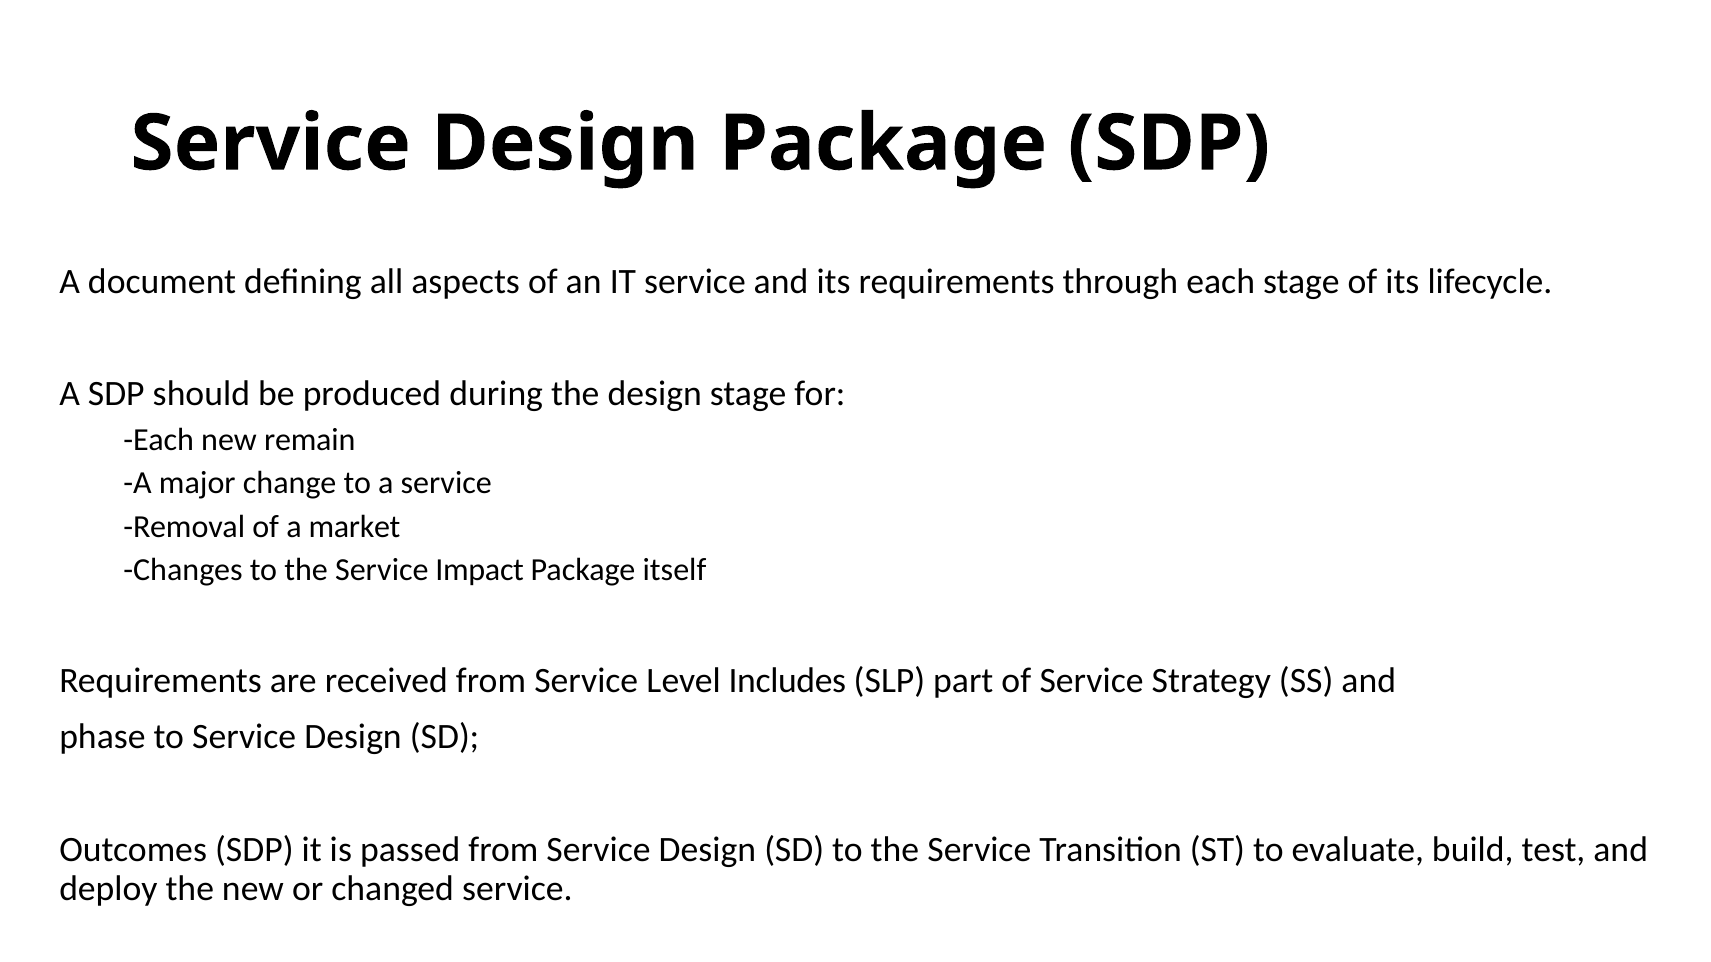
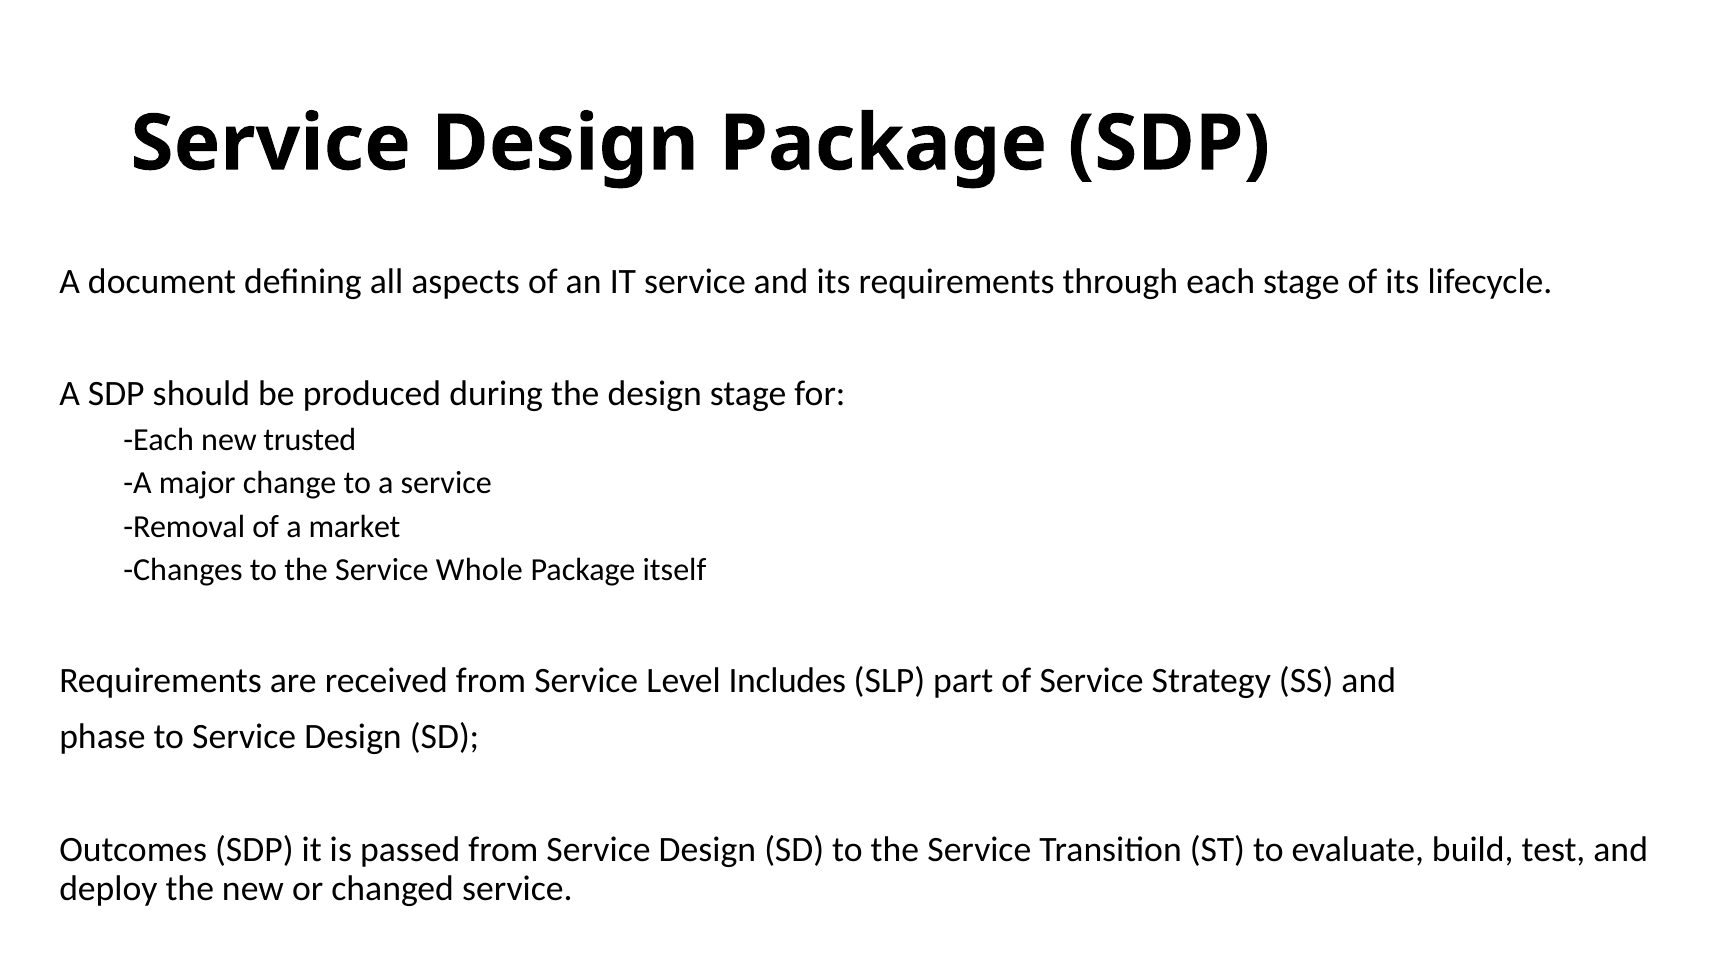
remain: remain -> trusted
Impact: Impact -> Whole
